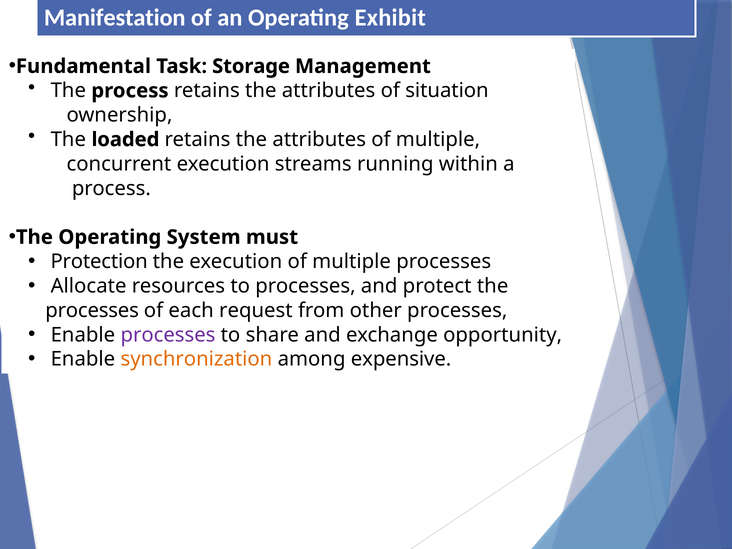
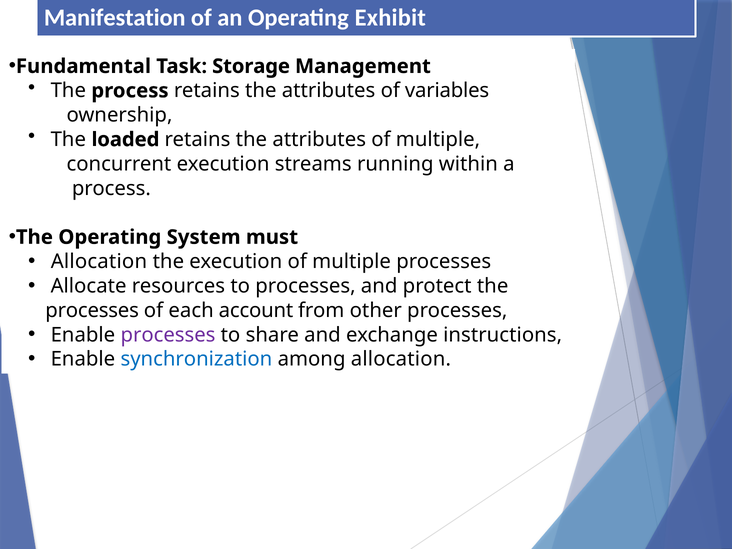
situation: situation -> variables
Protection at (99, 262): Protection -> Allocation
request: request -> account
opportunity: opportunity -> instructions
synchronization colour: orange -> blue
among expensive: expensive -> allocation
